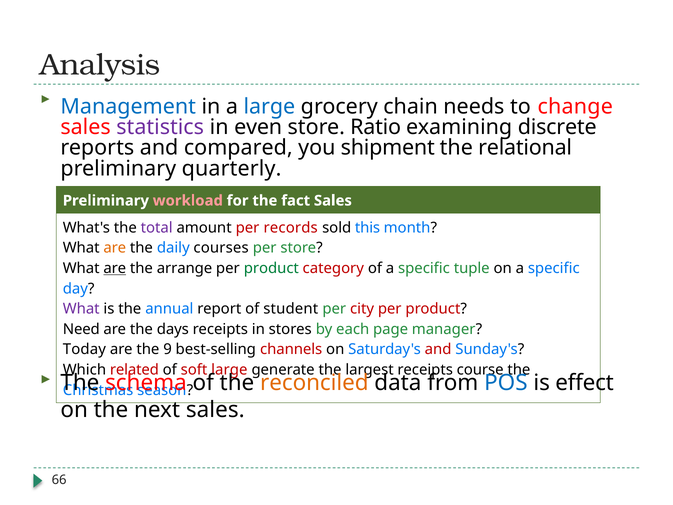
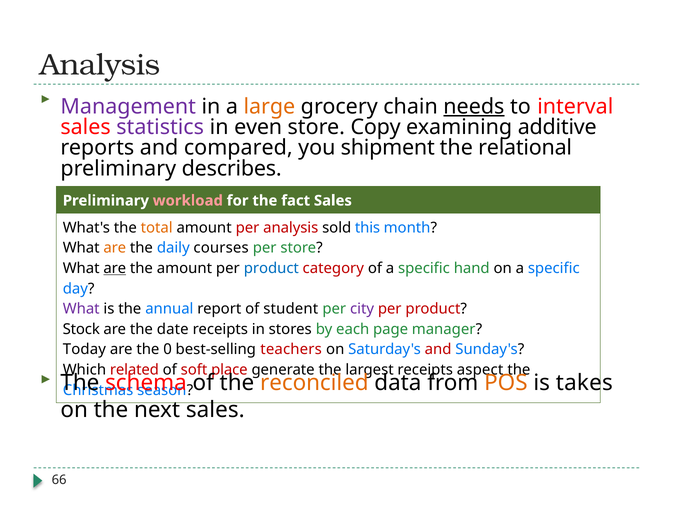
Management colour: blue -> purple
large at (269, 107) colour: blue -> orange
needs underline: none -> present
change: change -> interval
Ratio: Ratio -> Copy
discrete: discrete -> additive
quarterly: quarterly -> describes
total colour: purple -> orange
per records: records -> analysis
the arrange: arrange -> amount
product at (271, 268) colour: green -> blue
tuple: tuple -> hand
city colour: red -> purple
Need: Need -> Stock
days: days -> date
9: 9 -> 0
channels: channels -> teachers
soft large: large -> place
course: course -> aspect
POS colour: blue -> orange
effect: effect -> takes
